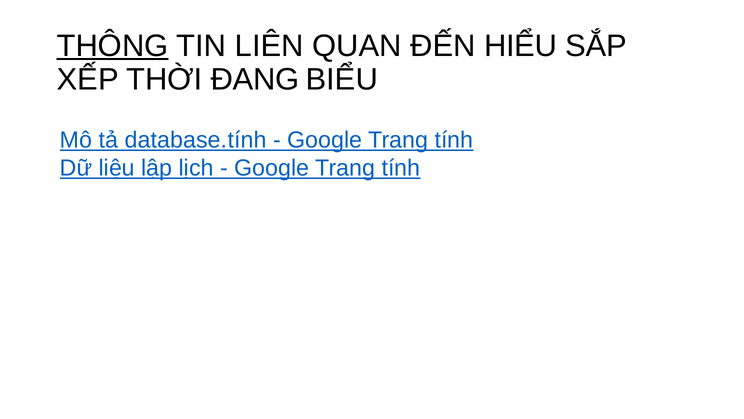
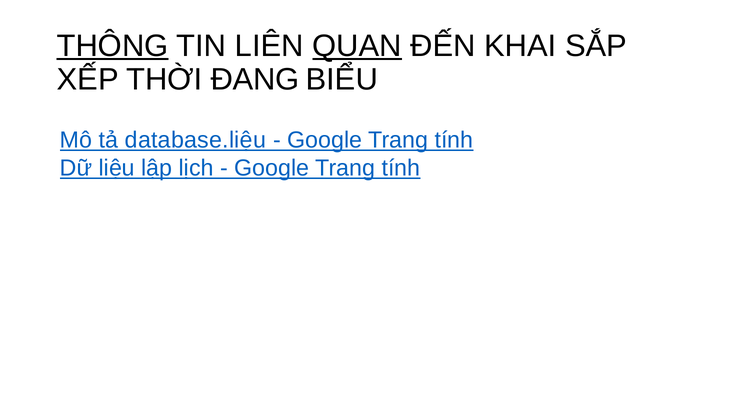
QUAN underline: none -> present
HIỂU: HIỂU -> KHAI
database.tính: database.tính -> database.liệu
